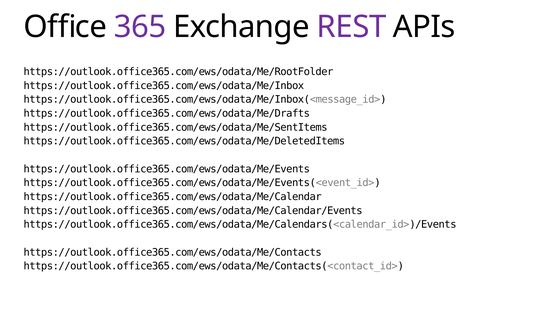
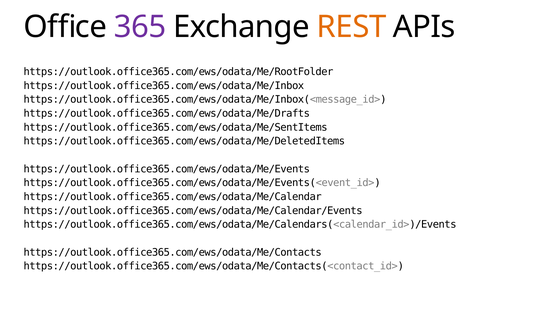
REST colour: purple -> orange
